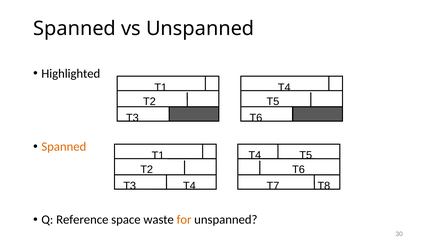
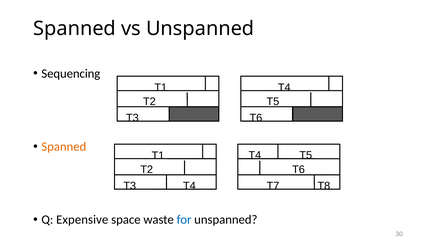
Highlighted: Highlighted -> Sequencing
Reference: Reference -> Expensive
for colour: orange -> blue
